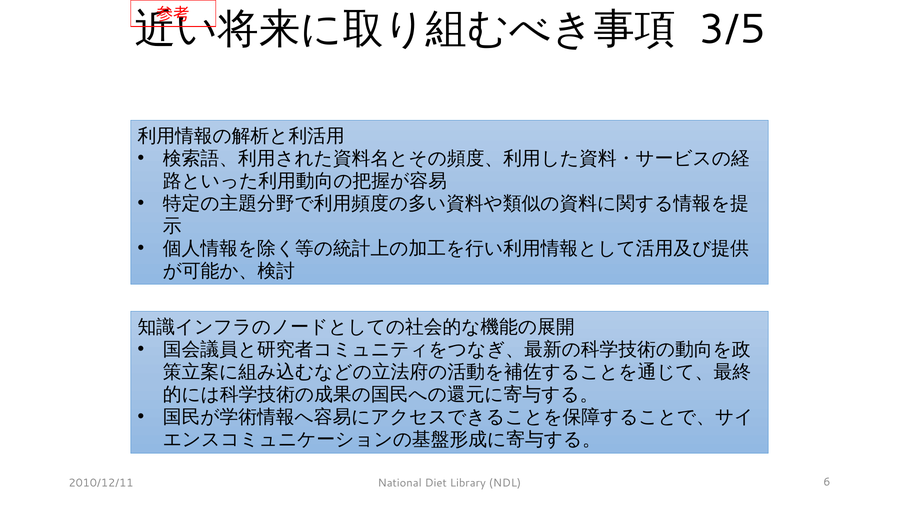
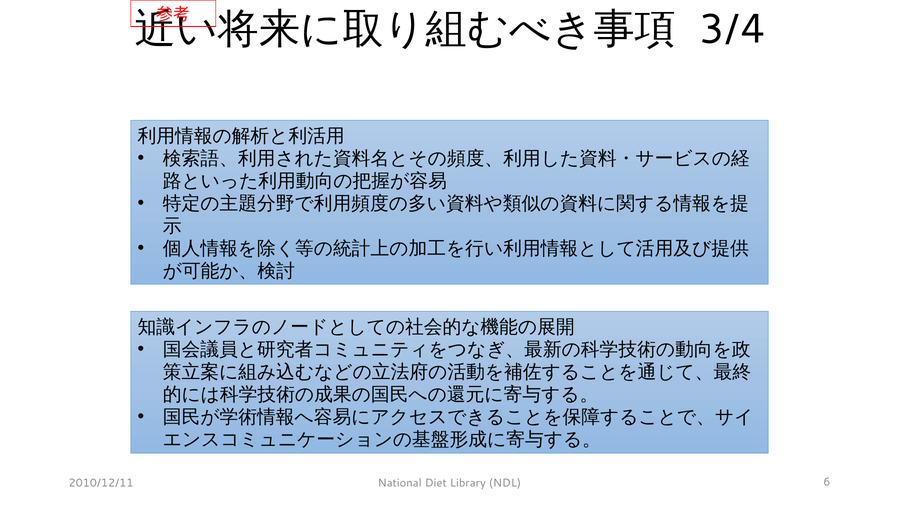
3/5: 3/5 -> 3/4
